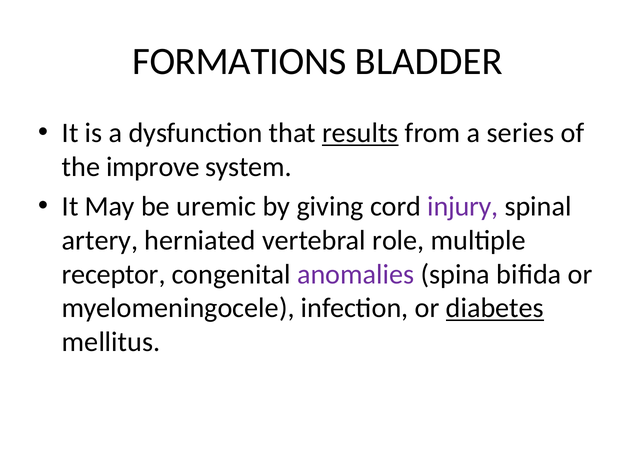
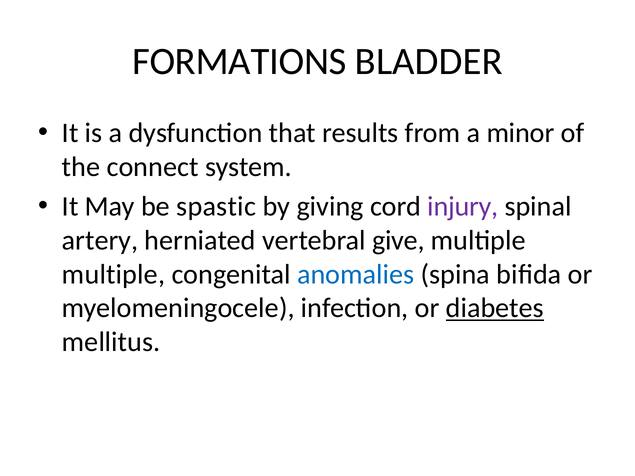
results underline: present -> none
series: series -> minor
improve: improve -> connect
uremic: uremic -> spastic
role: role -> give
receptor at (114, 274): receptor -> multiple
anomalies colour: purple -> blue
